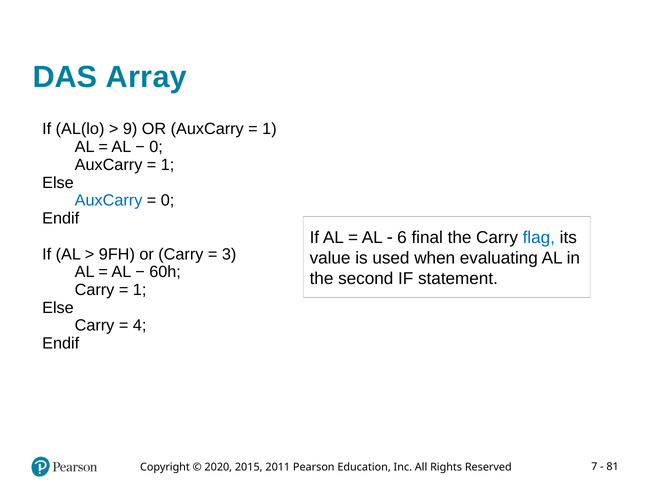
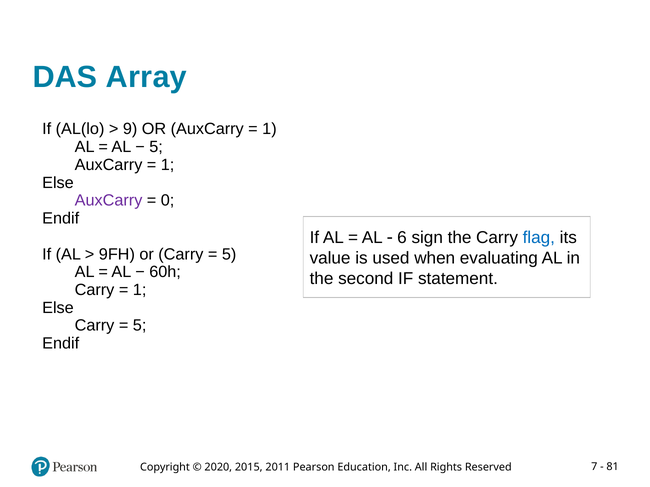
0 at (156, 147): 0 -> 5
AuxCarry at (109, 201) colour: blue -> purple
final: final -> sign
3 at (229, 254): 3 -> 5
4 at (140, 326): 4 -> 5
